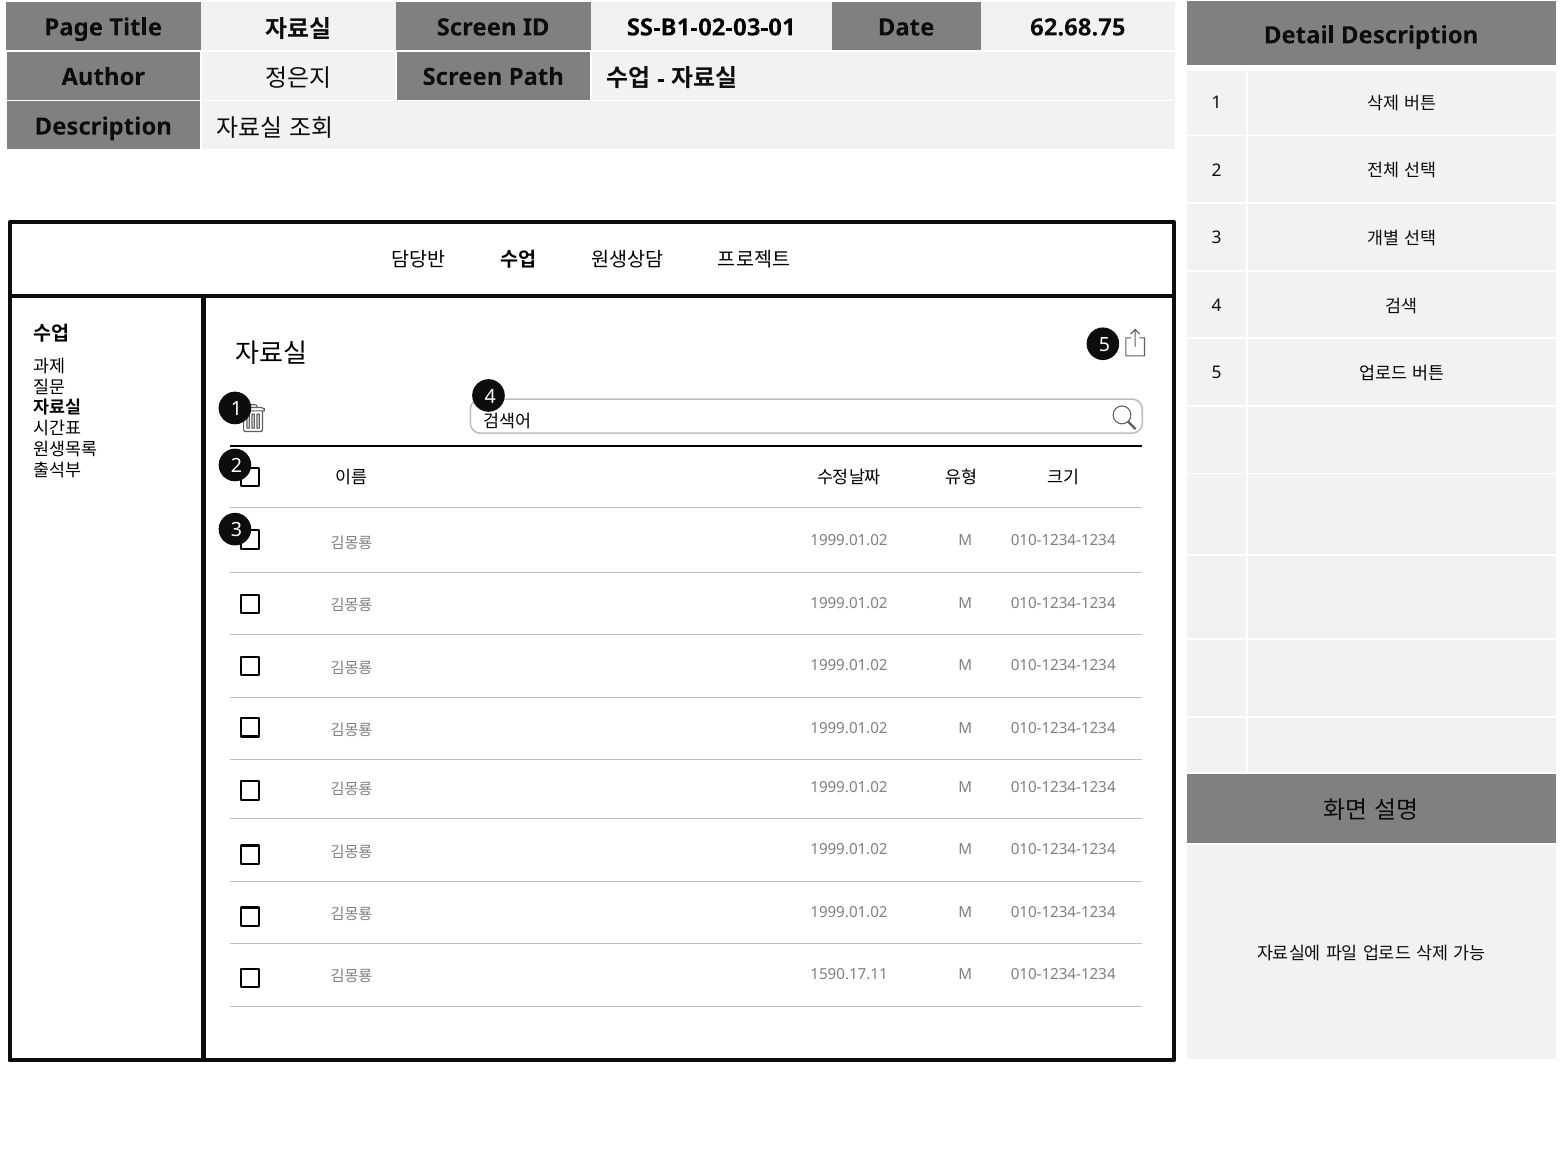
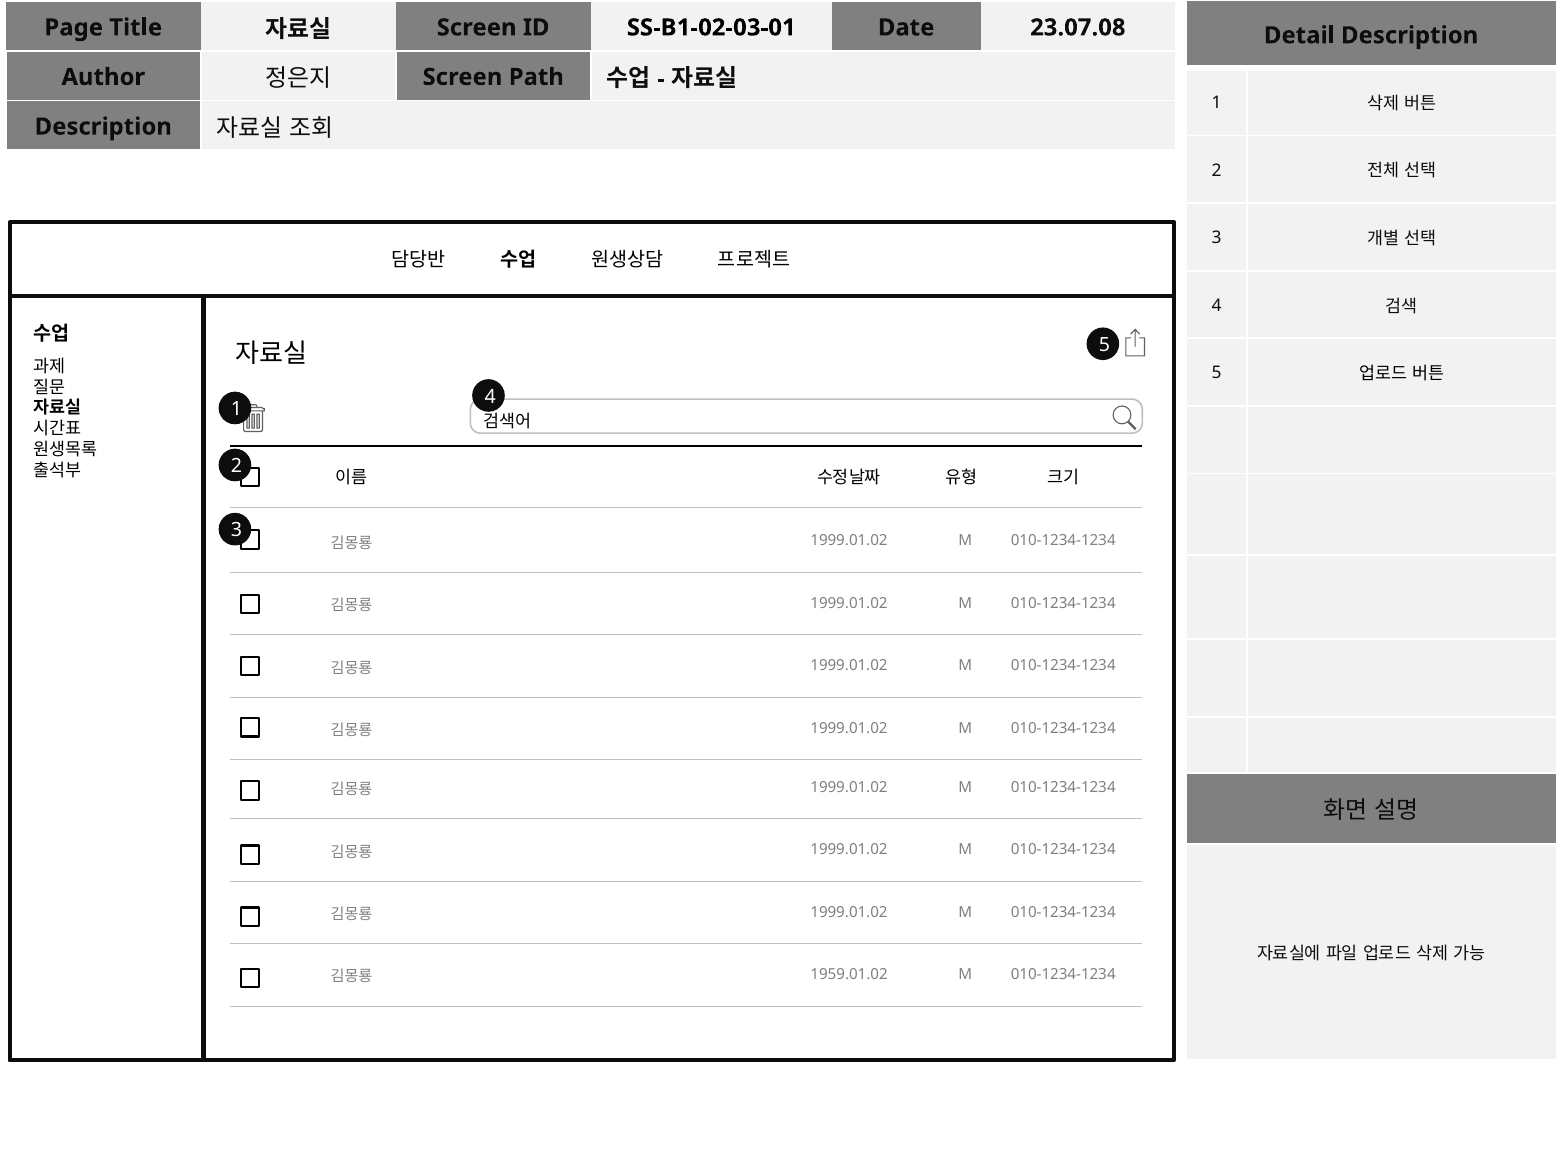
62.68.75: 62.68.75 -> 23.07.08
1590.17.11: 1590.17.11 -> 1959.01.02
